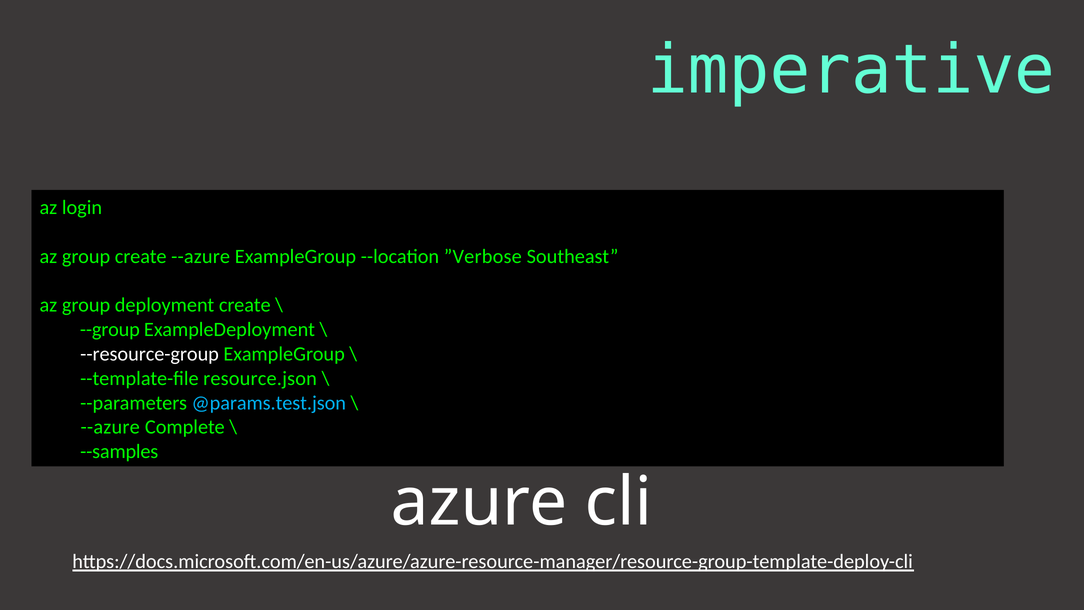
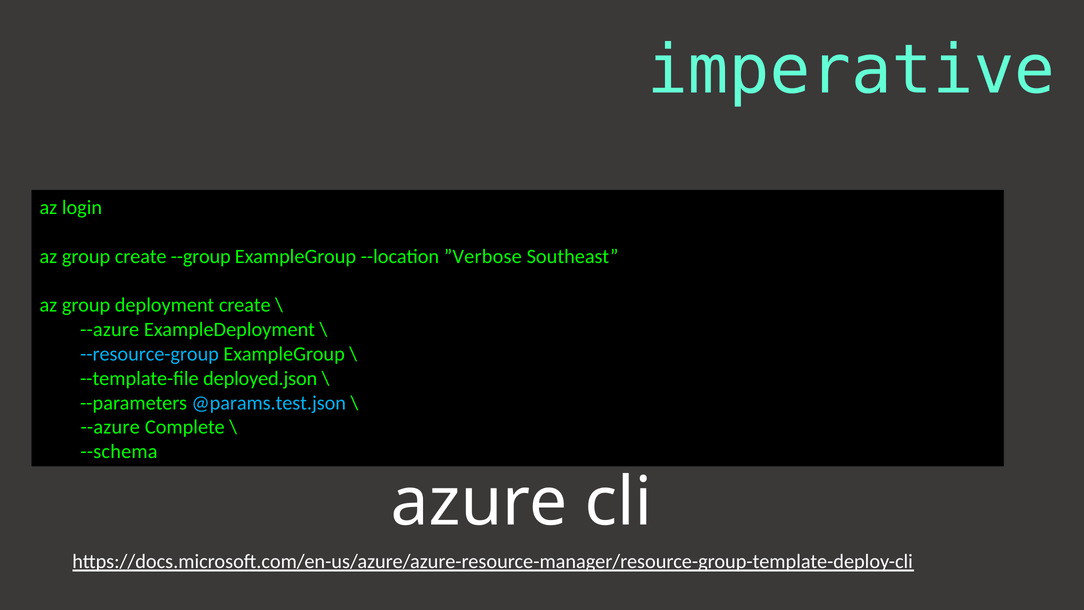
create --azure: --azure -> --group
--group at (110, 329): --group -> --azure
--resource-group colour: white -> light blue
resource.json: resource.json -> deployed.json
--samples: --samples -> --schema
